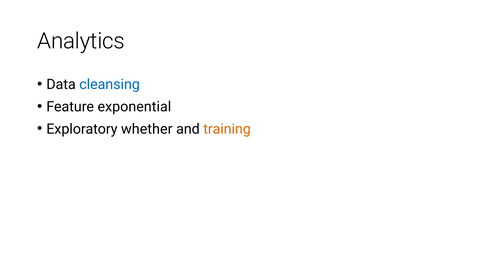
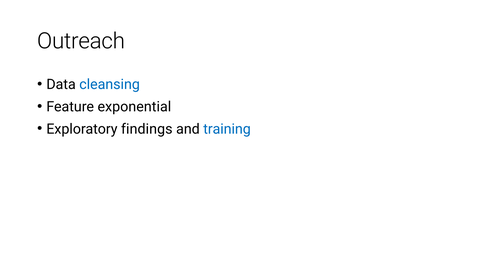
Analytics: Analytics -> Outreach
whether: whether -> findings
training colour: orange -> blue
